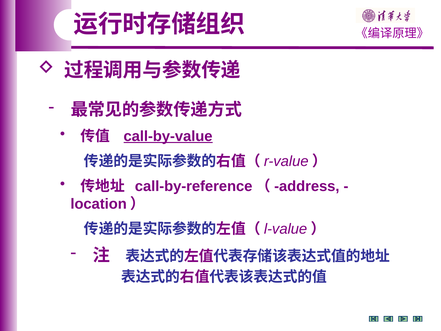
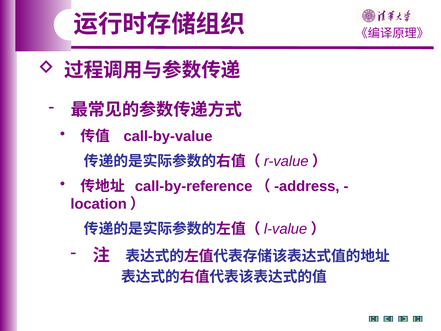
call-by-value underline: present -> none
